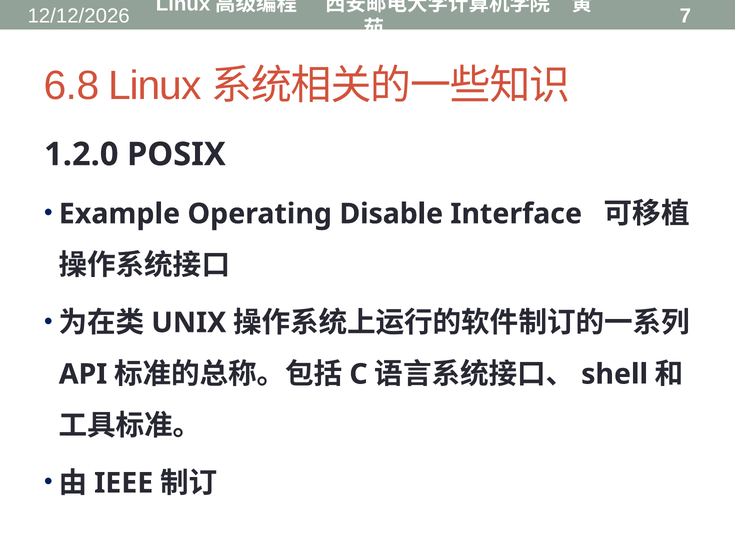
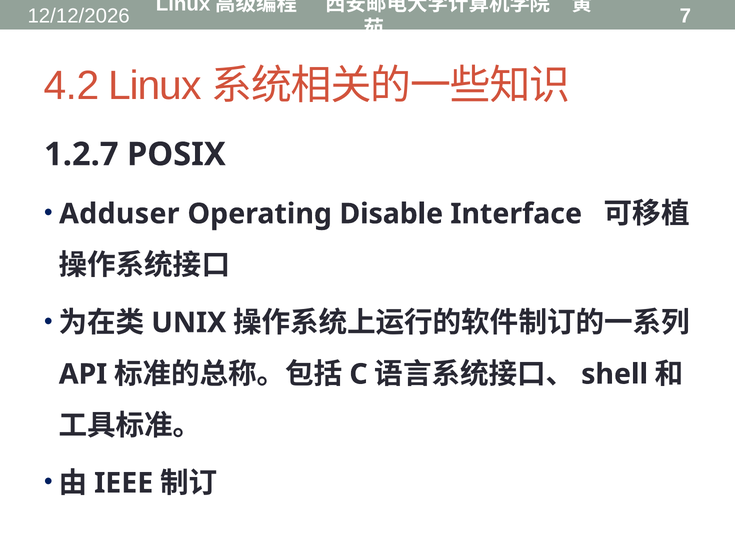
6.8: 6.8 -> 4.2
1.2.0: 1.2.0 -> 1.2.7
Example: Example -> Adduser
